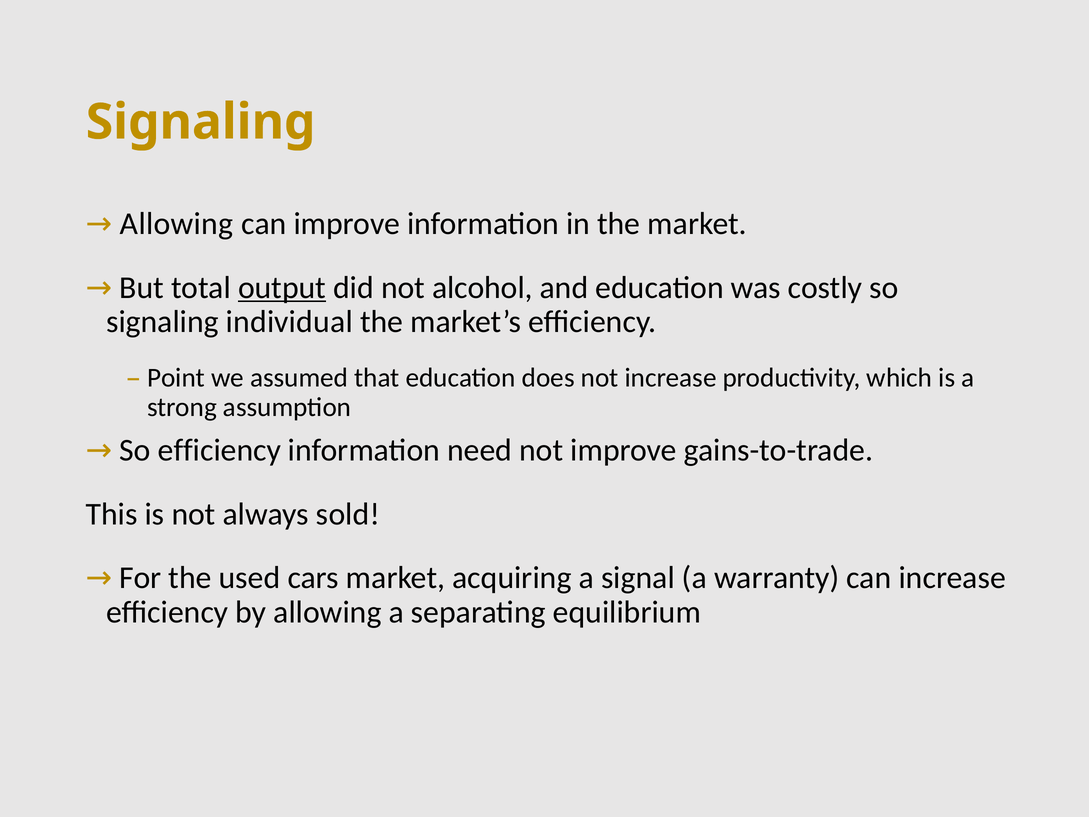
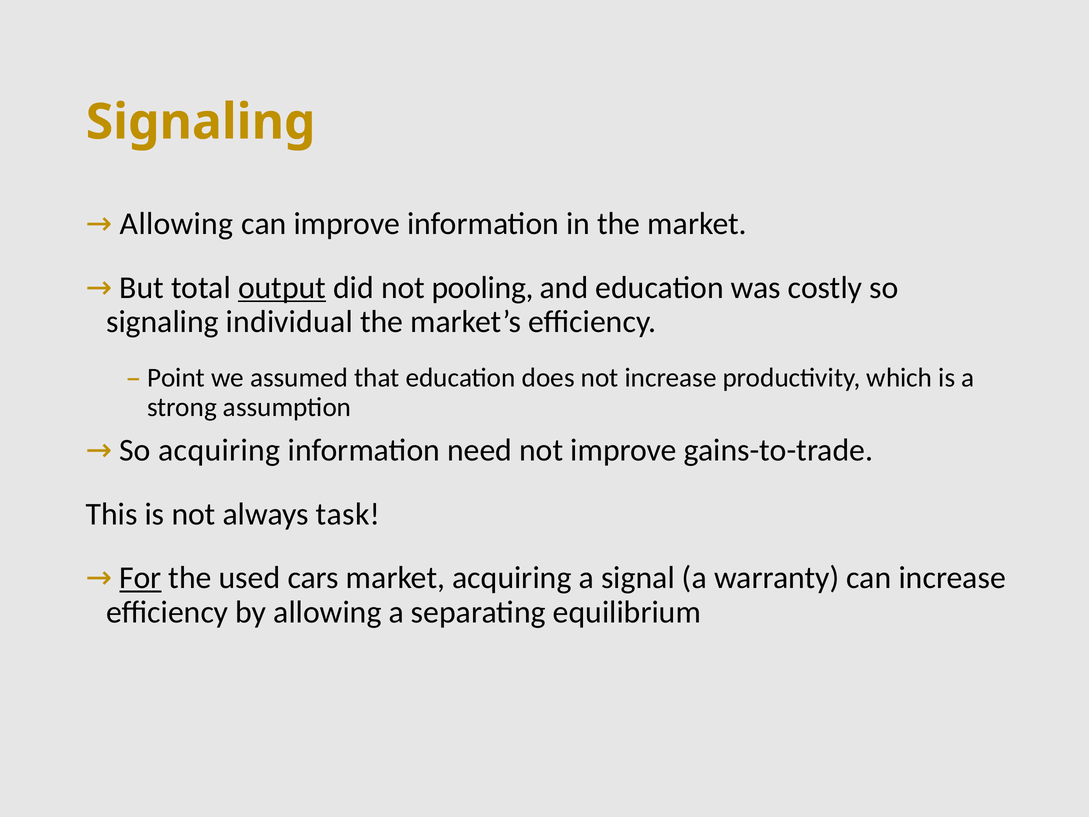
alcohol: alcohol -> pooling
So efficiency: efficiency -> acquiring
sold: sold -> task
For underline: none -> present
